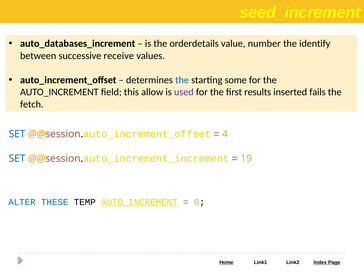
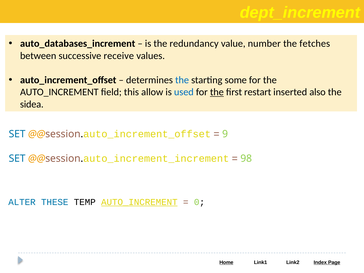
seed_increment: seed_increment -> dept_increment
orderdetails: orderdetails -> redundancy
identify: identify -> fetches
used colour: purple -> blue
the at (217, 92) underline: none -> present
results: results -> restart
fails: fails -> also
fetch: fetch -> sidea
4: 4 -> 9
19: 19 -> 98
